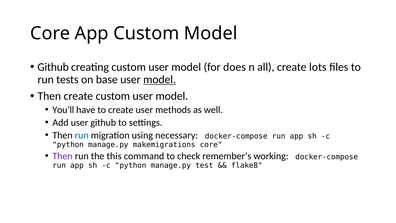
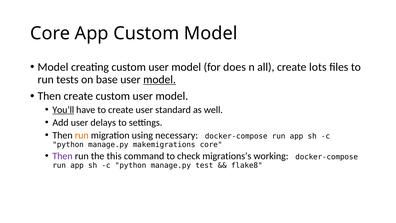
Github at (53, 67): Github -> Model
You’ll underline: none -> present
methods: methods -> standard
user github: github -> delays
run at (82, 135) colour: blue -> orange
remember’s: remember’s -> migrations’s
